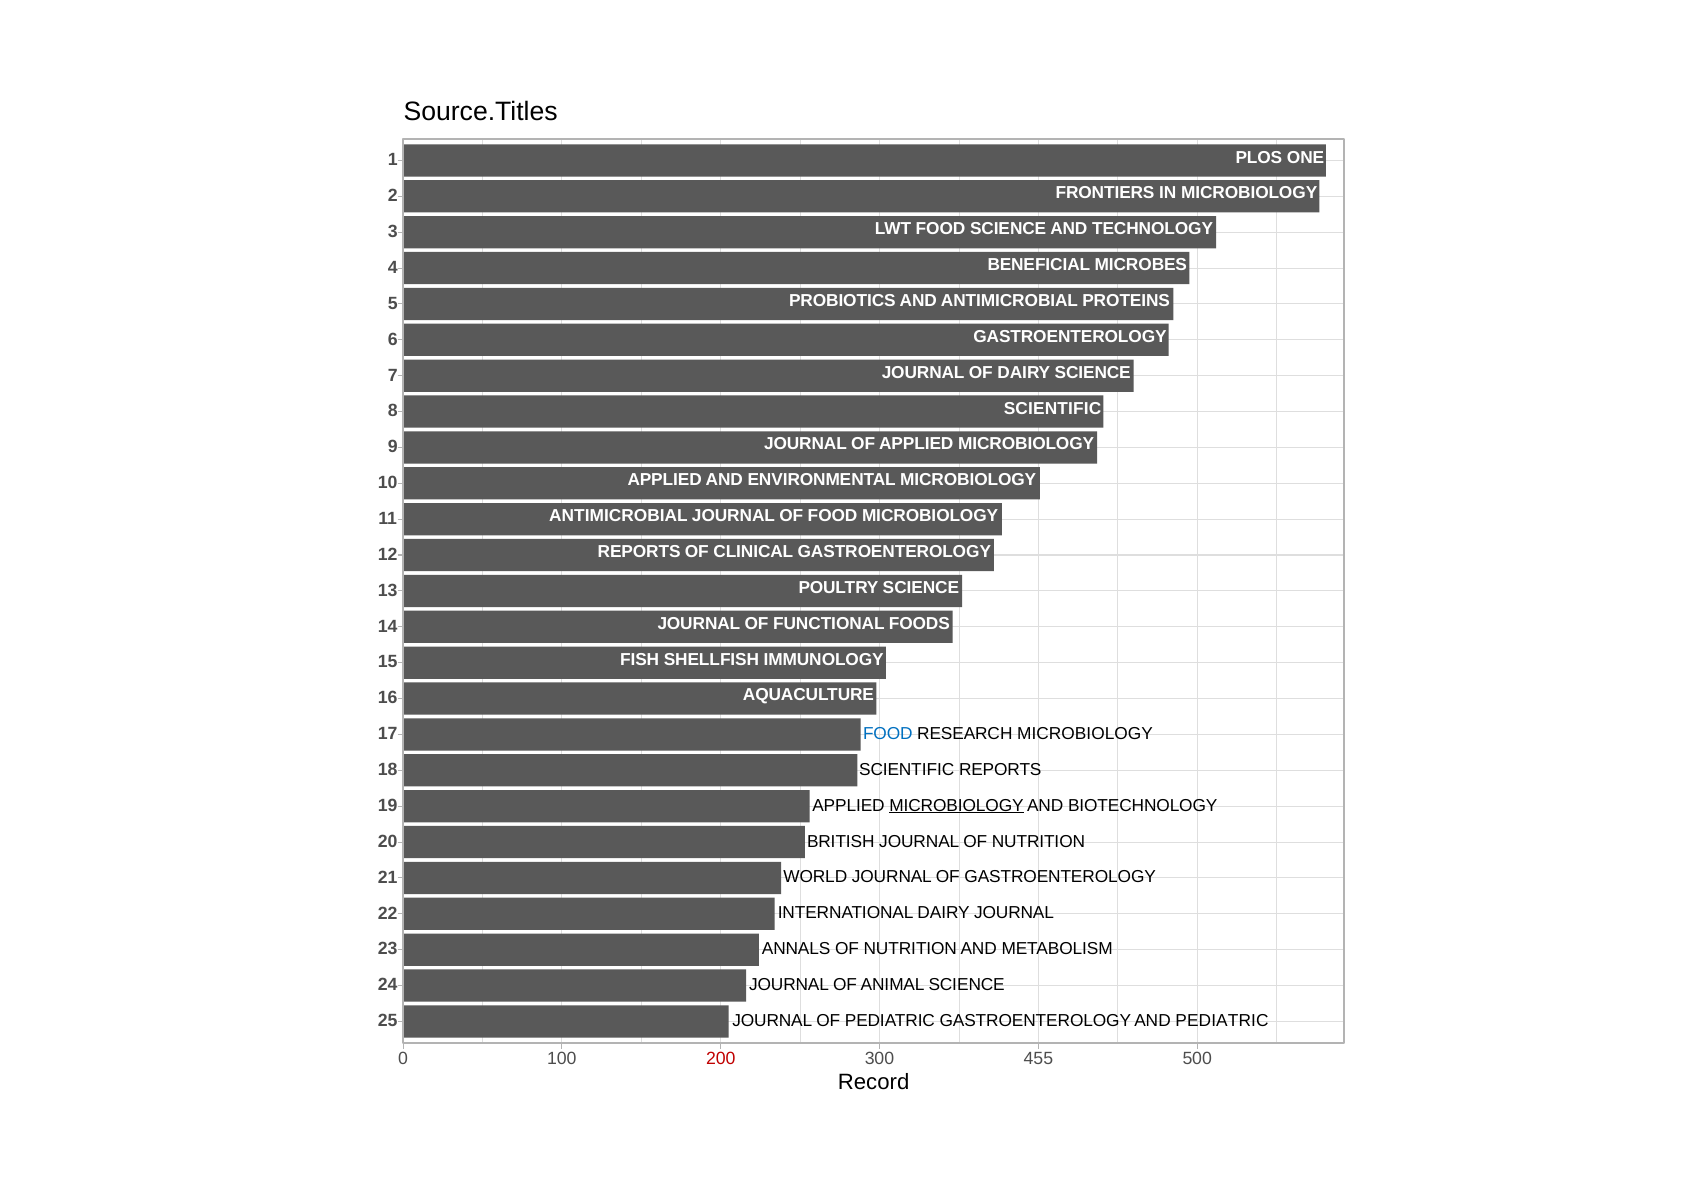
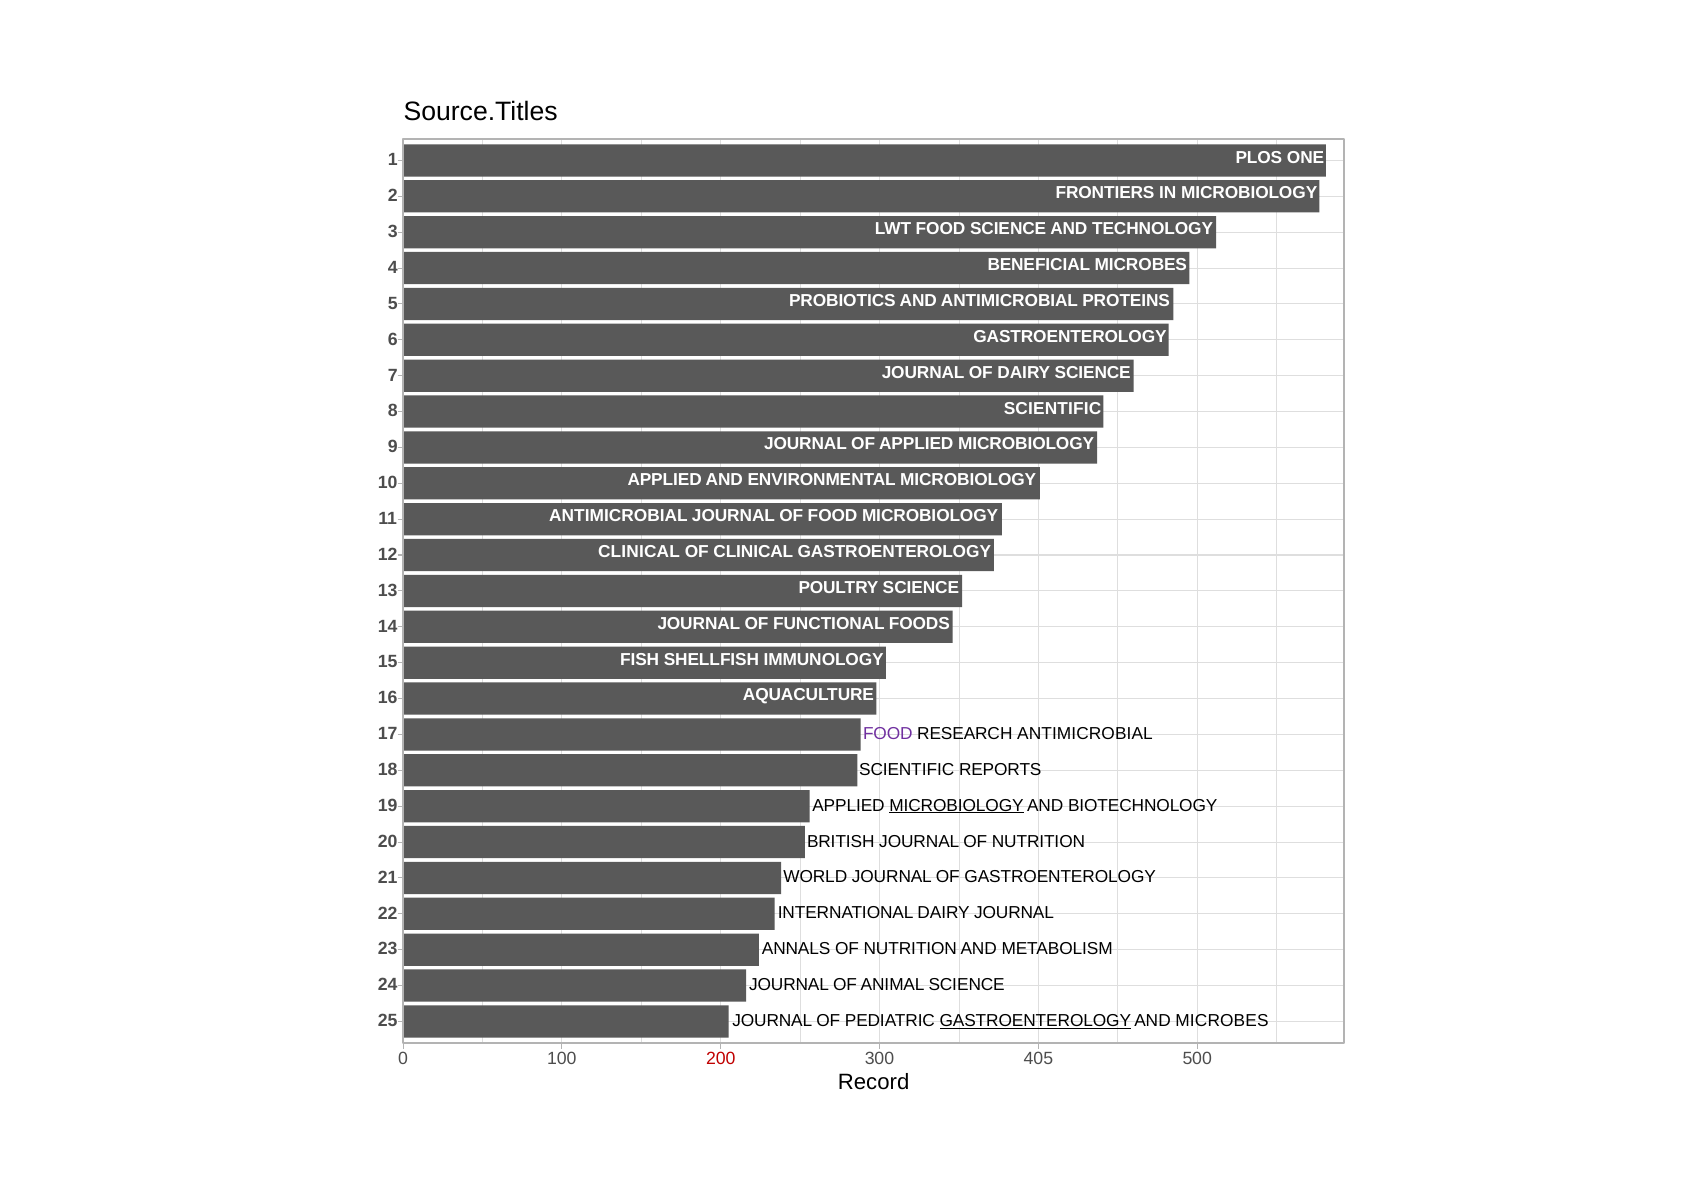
REPORTS at (639, 552): REPORTS -> CLINICAL
FOOD at (888, 734) colour: blue -> purple
RESEARCH MICROBIOLOGY: MICROBIOLOGY -> ANTIMICROBIAL
GASTROENTEROLOGY at (1035, 1021) underline: none -> present
AND PEDIATRIC: PEDIATRIC -> MICROBES
455: 455 -> 405
